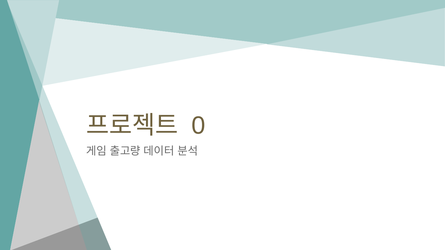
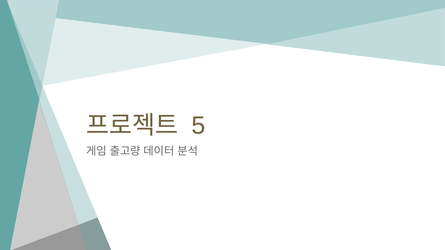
0: 0 -> 5
